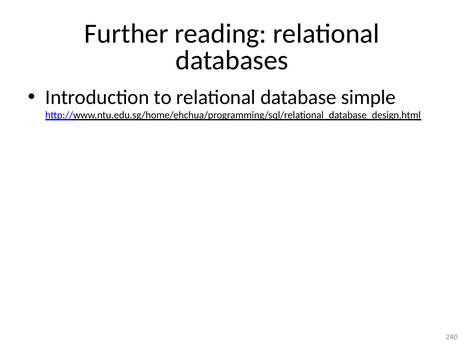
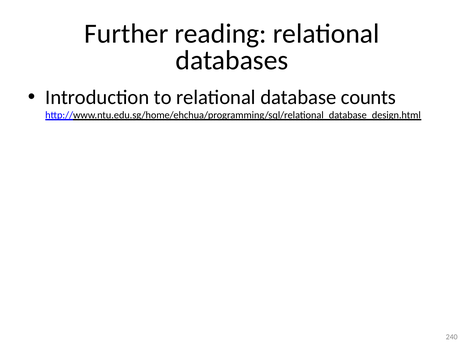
simple: simple -> counts
